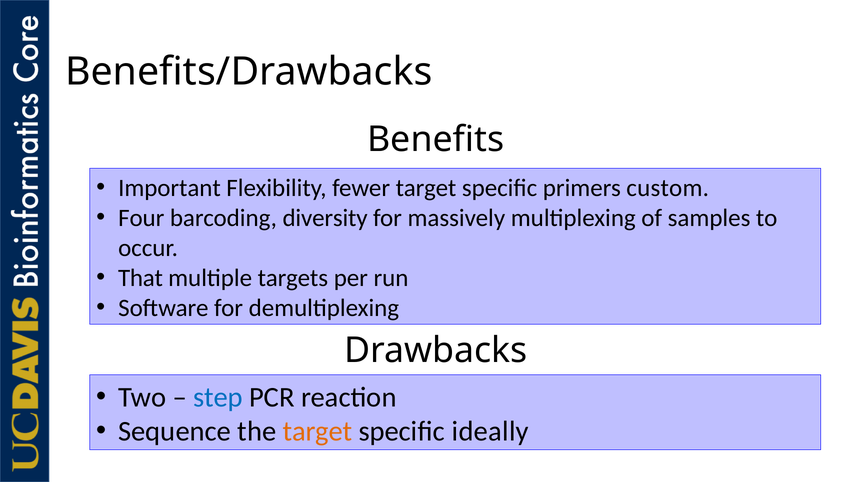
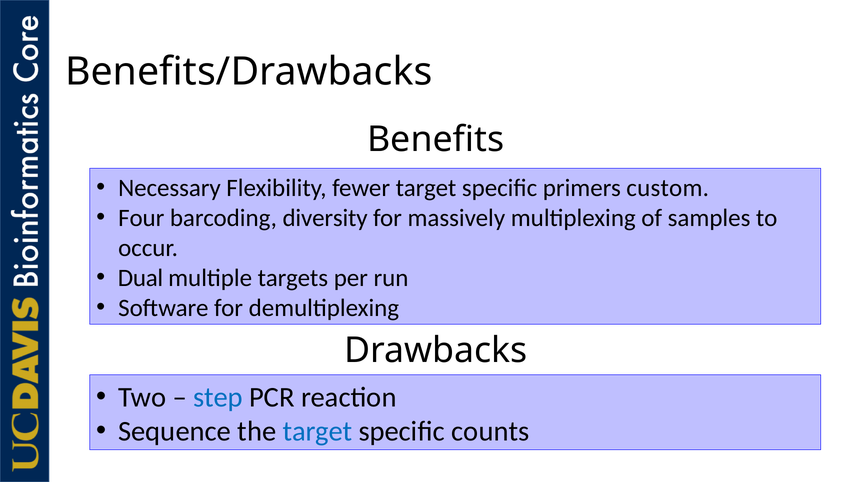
Important: Important -> Necessary
That: That -> Dual
target at (317, 432) colour: orange -> blue
ideally: ideally -> counts
